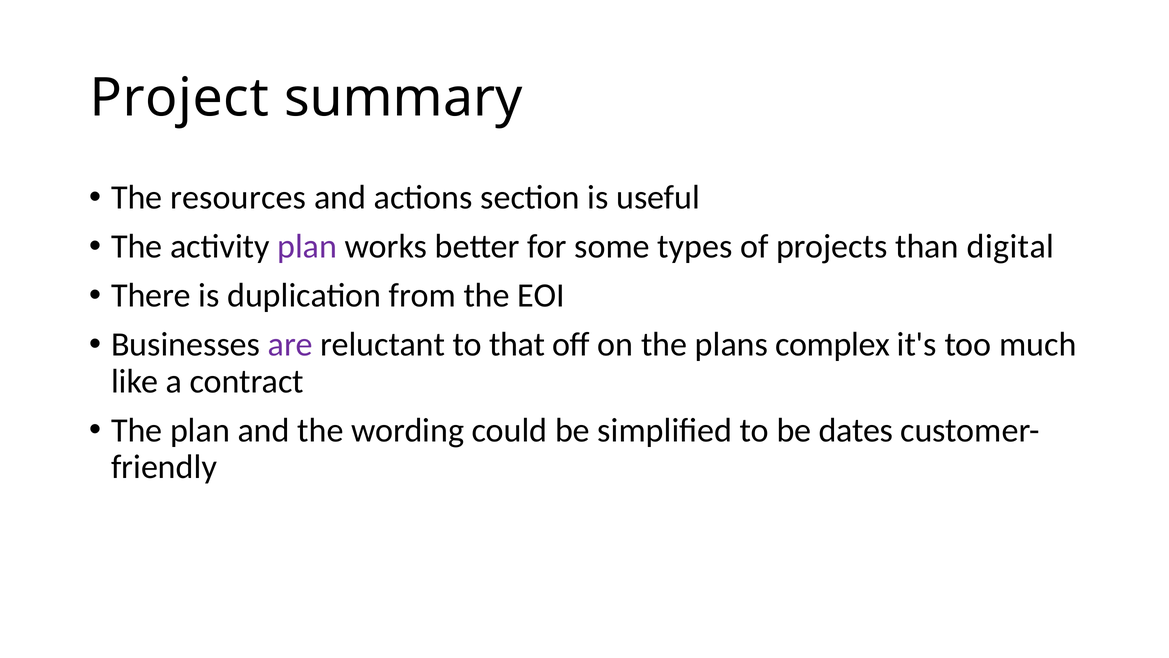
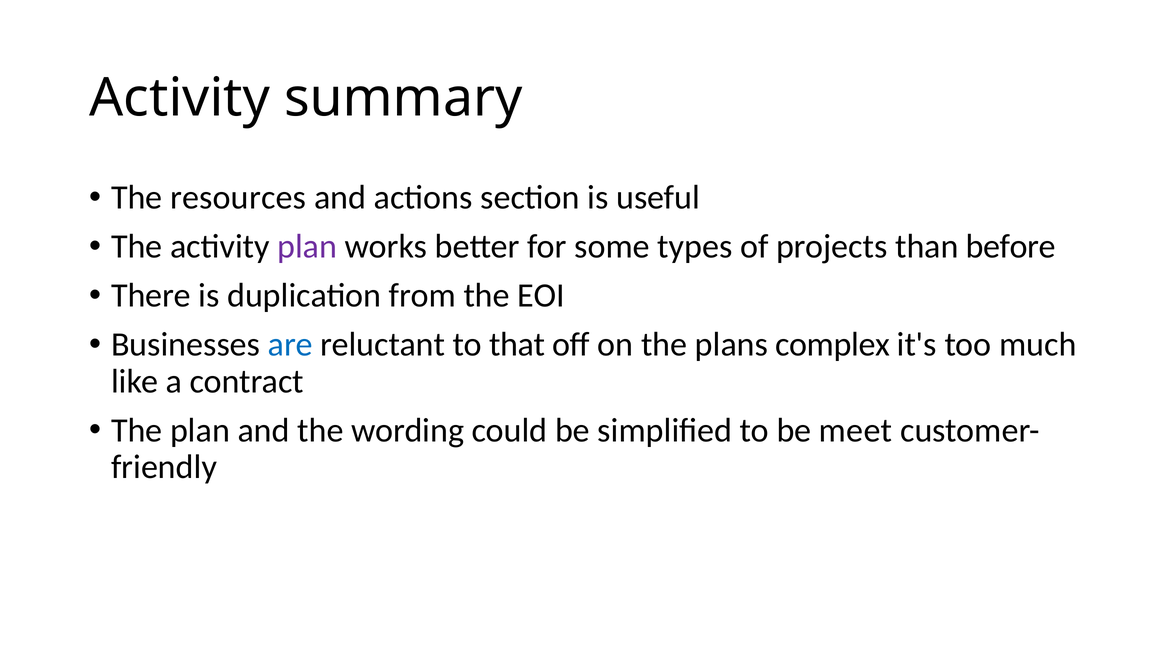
Project at (179, 98): Project -> Activity
digital: digital -> before
are colour: purple -> blue
dates: dates -> meet
